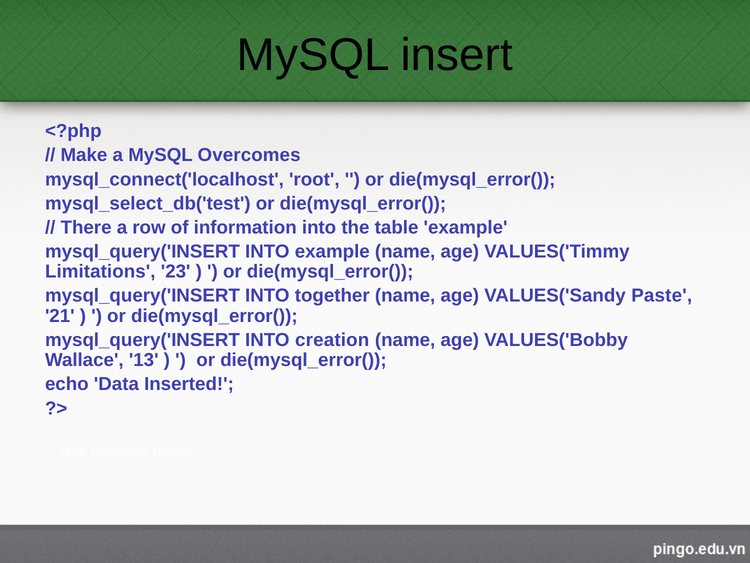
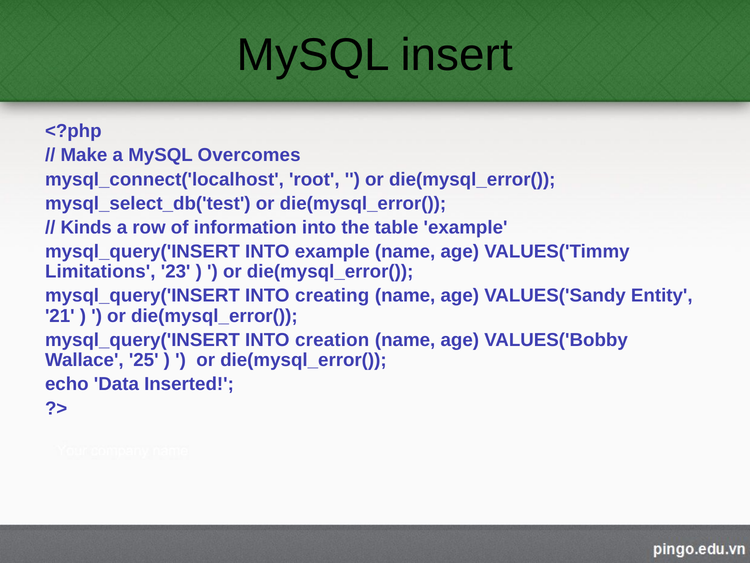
There: There -> Kinds
together: together -> creating
Paste: Paste -> Entity
13: 13 -> 25
